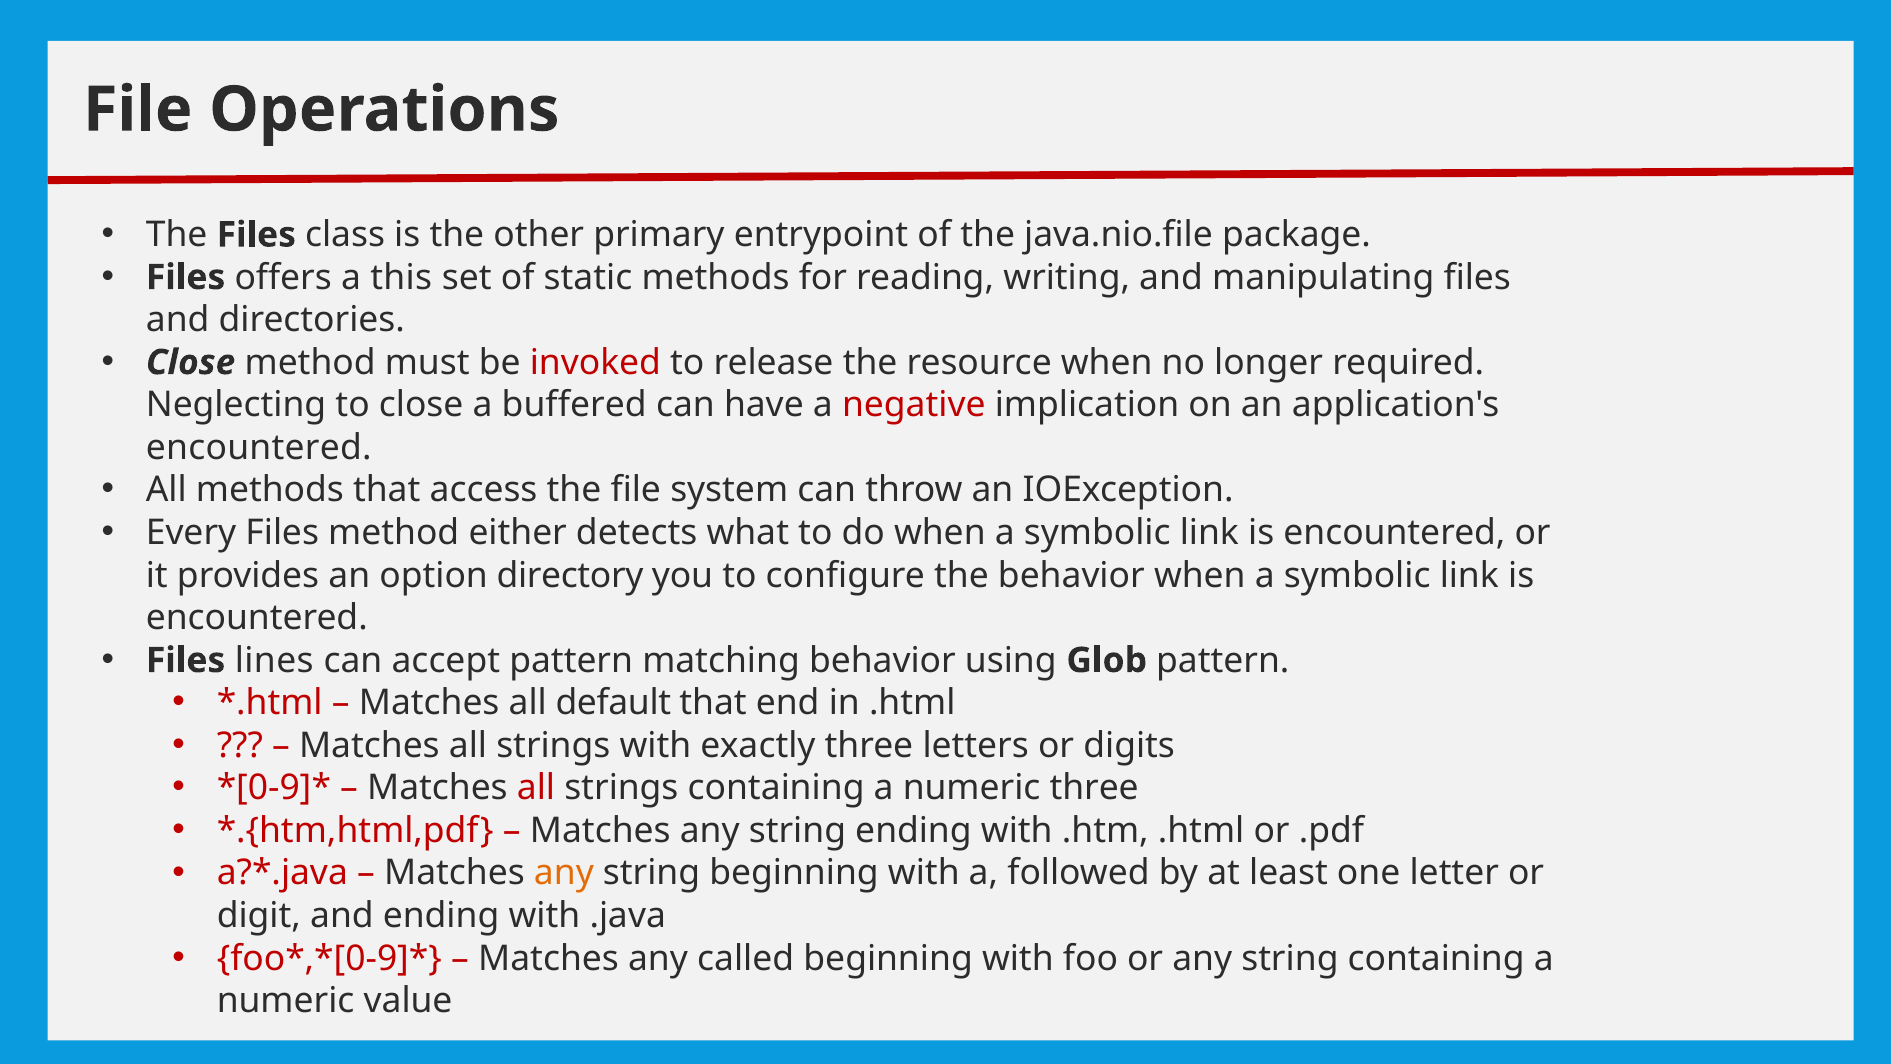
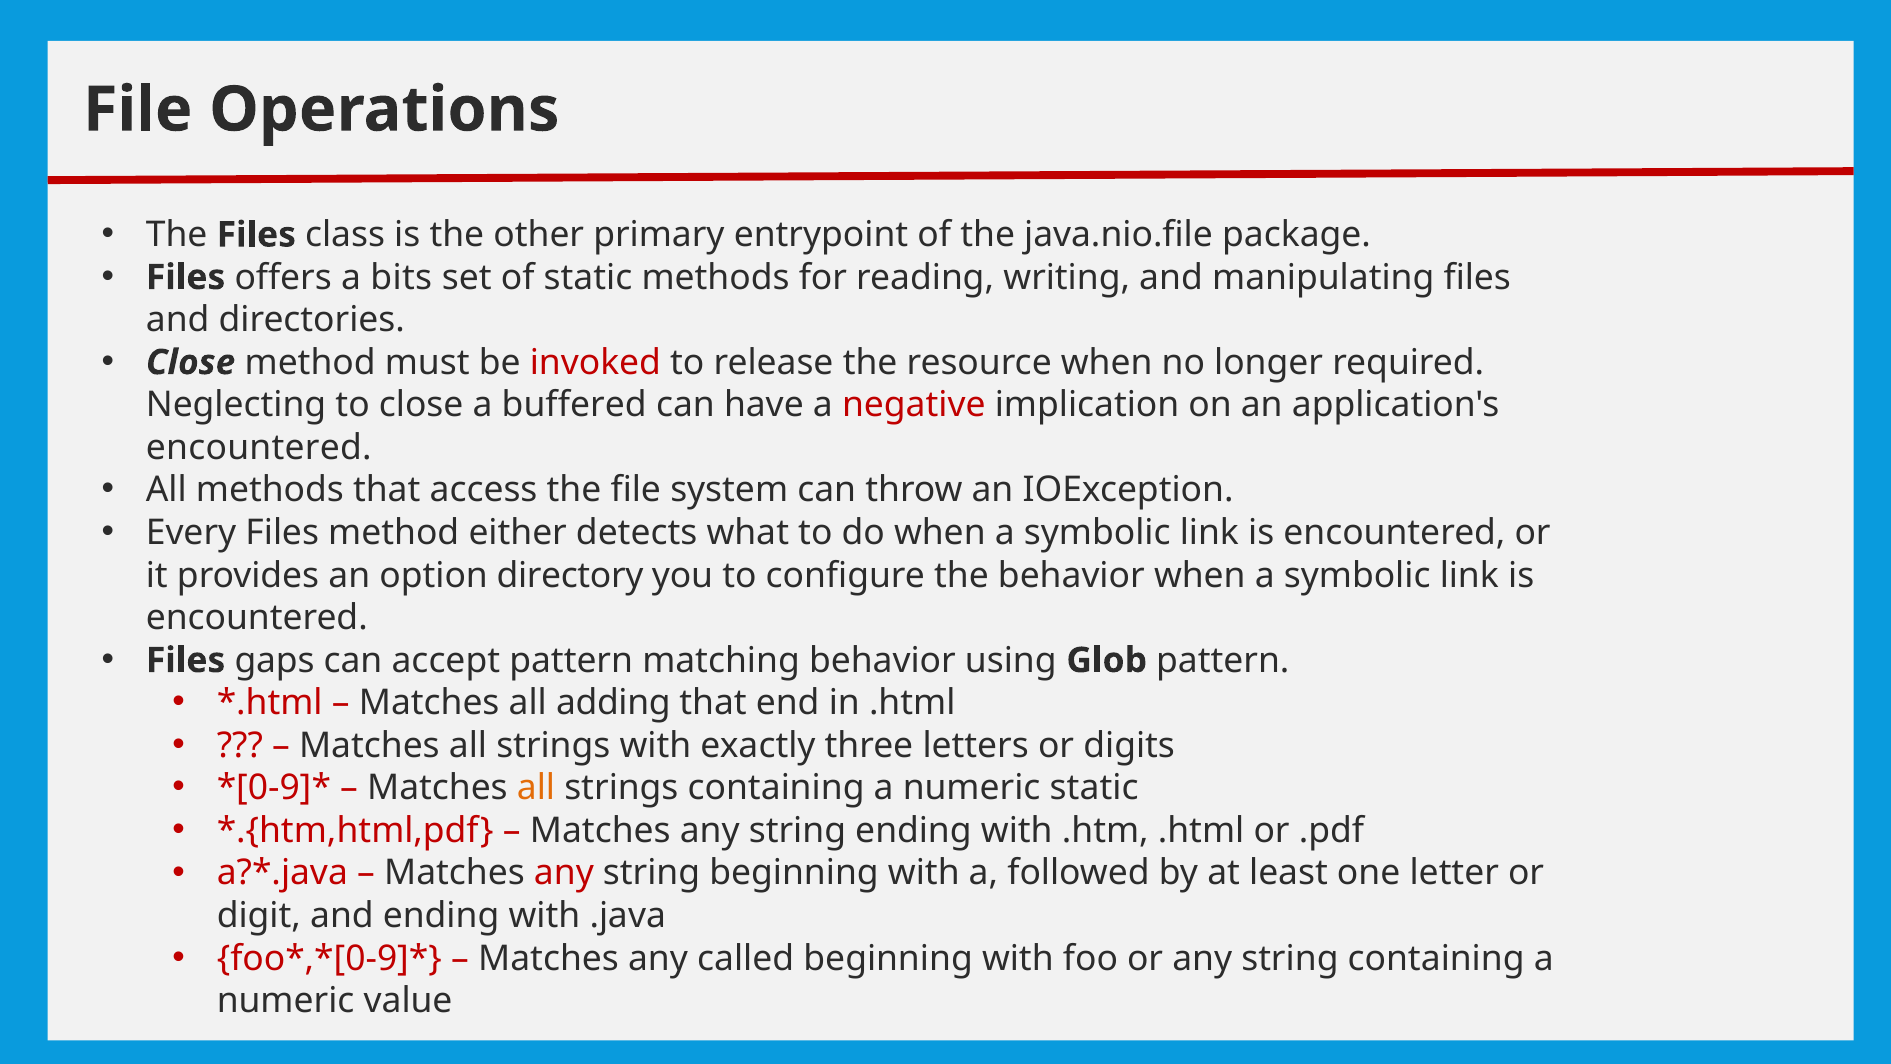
this: this -> bits
lines: lines -> gaps
default: default -> adding
all at (536, 788) colour: red -> orange
numeric three: three -> static
any at (564, 873) colour: orange -> red
